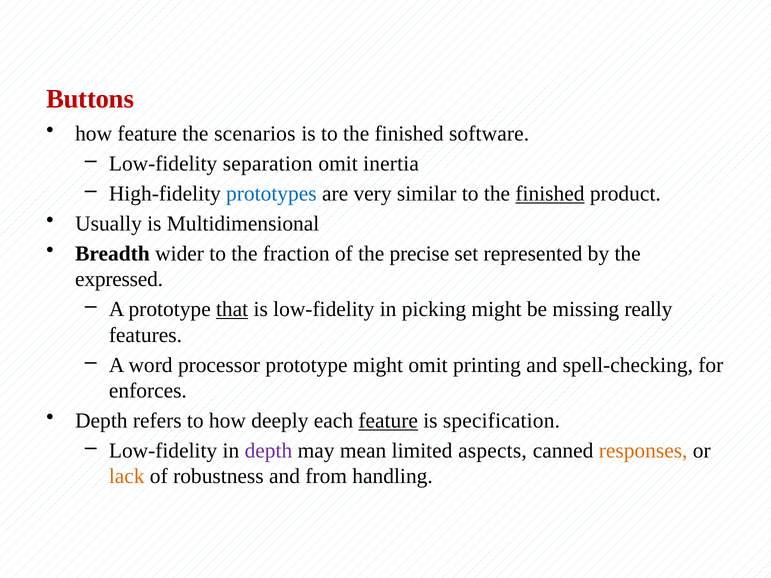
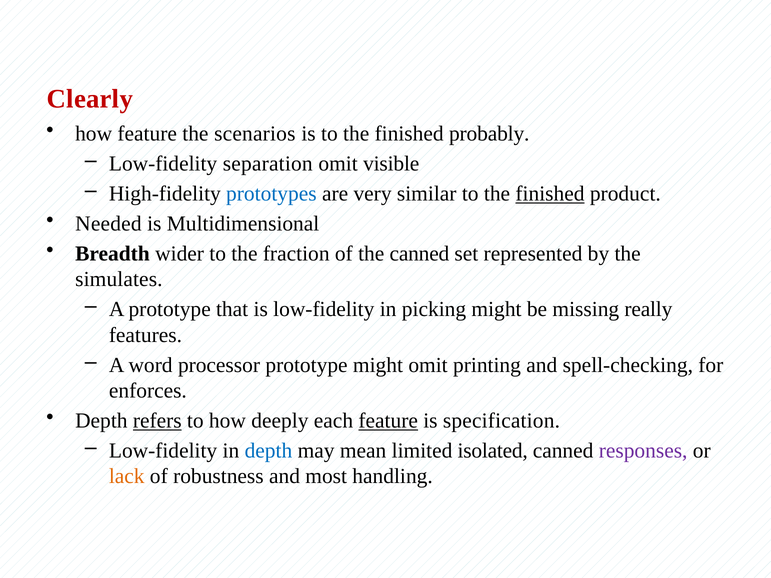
Buttons: Buttons -> Clearly
software: software -> probably
inertia: inertia -> visible
Usually: Usually -> Needed
the precise: precise -> canned
expressed: expressed -> simulates
that underline: present -> none
refers underline: none -> present
depth at (268, 451) colour: purple -> blue
aspects: aspects -> isolated
responses colour: orange -> purple
from: from -> most
